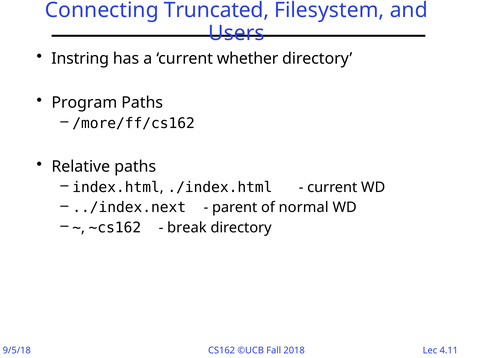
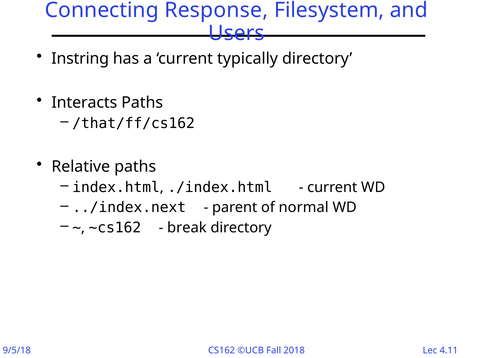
Truncated: Truncated -> Response
whether: whether -> typically
Program: Program -> Interacts
/more/ff/cs162: /more/ff/cs162 -> /that/ff/cs162
